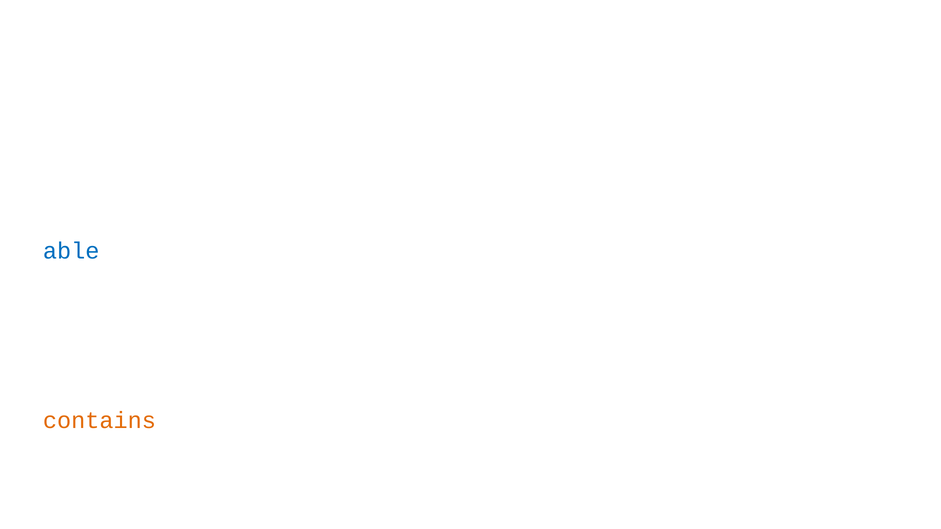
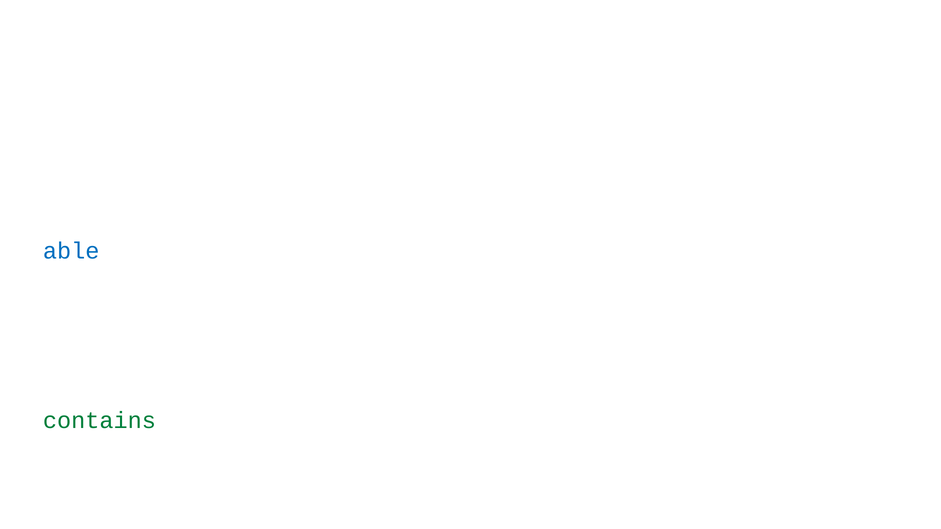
contains at (99, 421) colour: orange -> green
